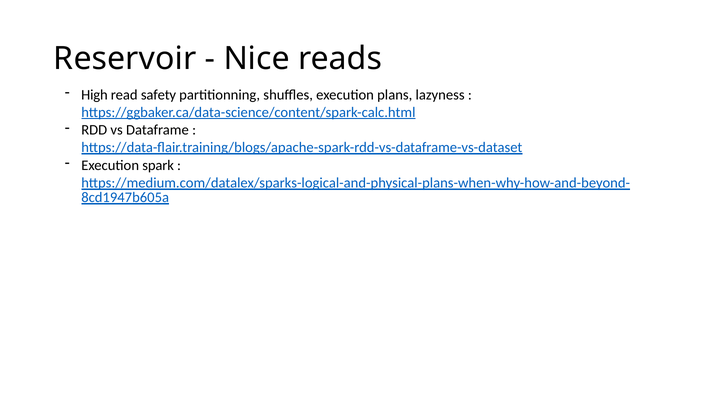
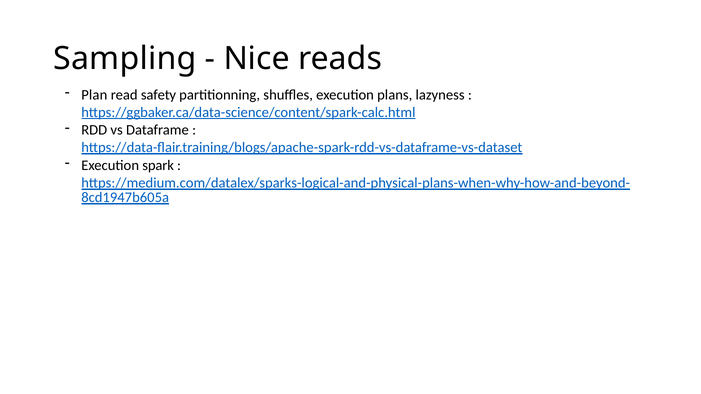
Reservoir: Reservoir -> Sampling
High: High -> Plan
